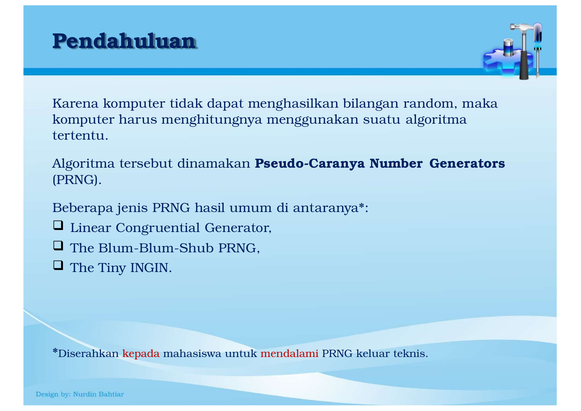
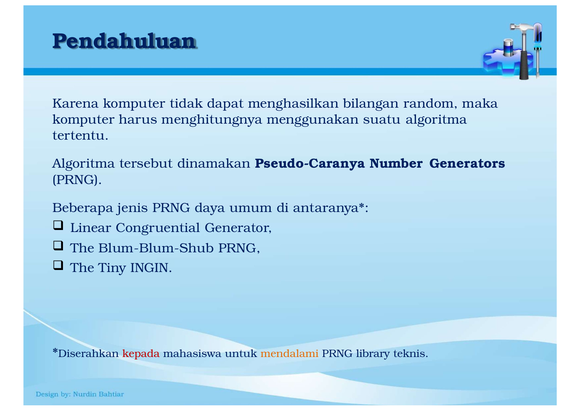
hasil: hasil -> daya
mendalami colour: red -> orange
keluar: keluar -> library
